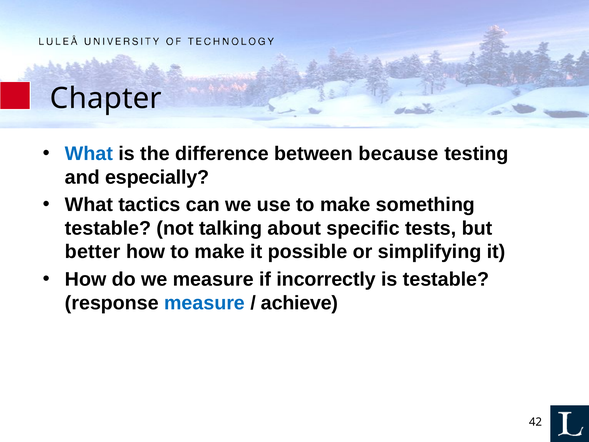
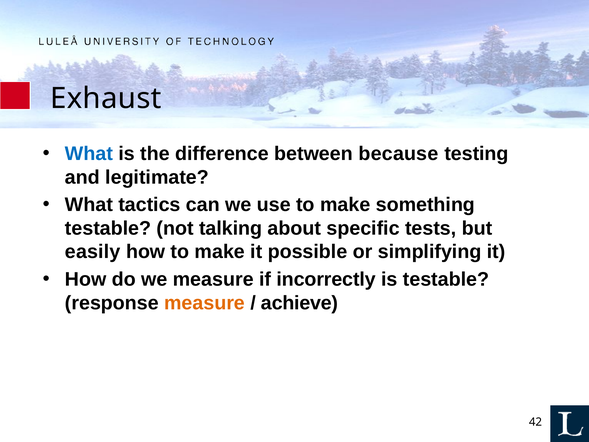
Chapter: Chapter -> Exhaust
especially: especially -> legitimate
better: better -> easily
measure at (205, 303) colour: blue -> orange
